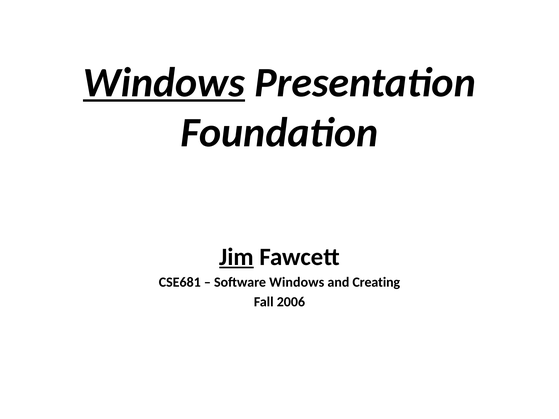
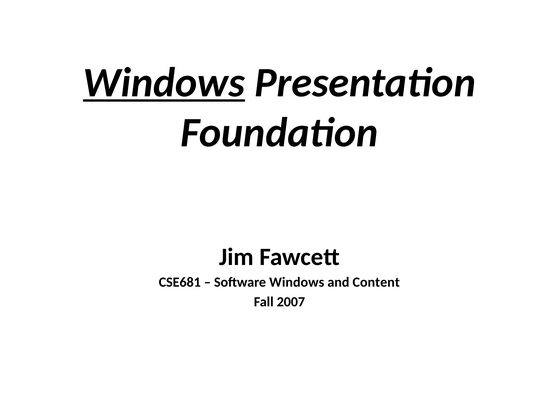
Jim underline: present -> none
Creating: Creating -> Content
2006: 2006 -> 2007
